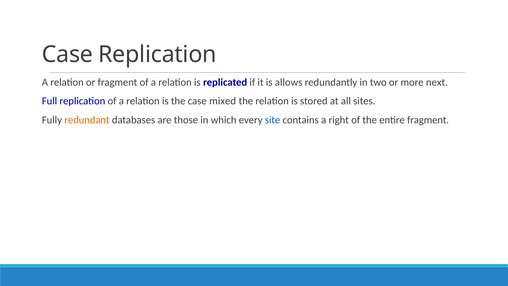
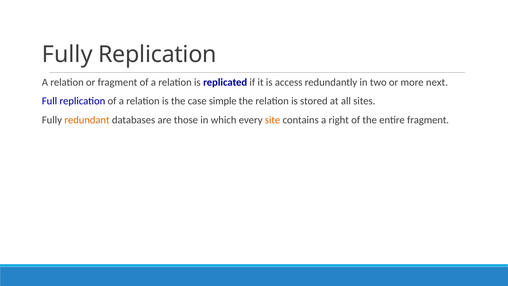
Case at (67, 55): Case -> Fully
allows: allows -> access
mixed: mixed -> simple
site colour: blue -> orange
